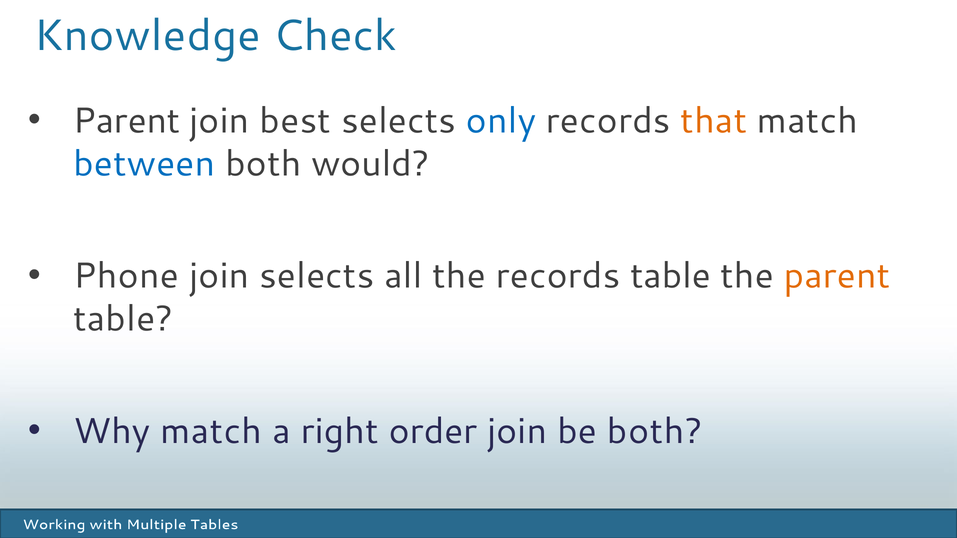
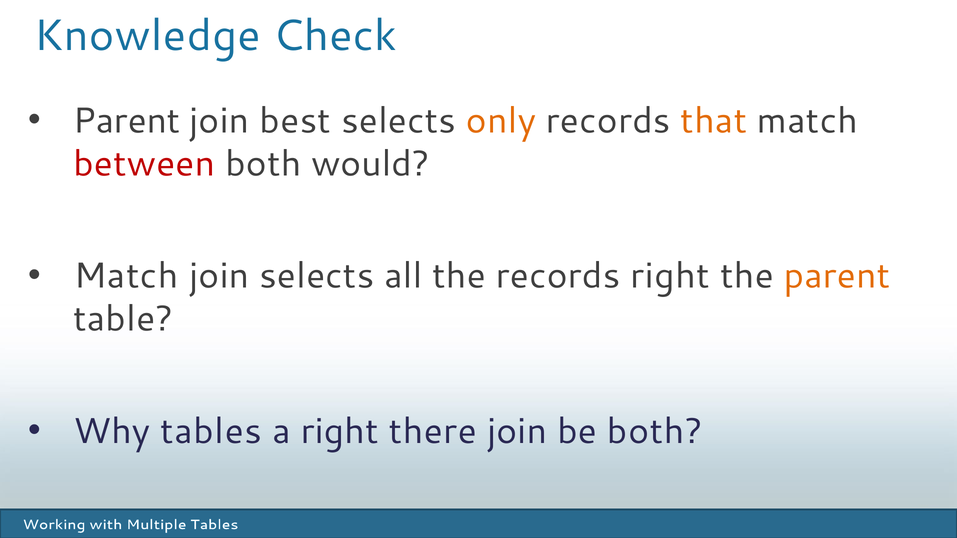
only colour: blue -> orange
between colour: blue -> red
Phone at (126, 276): Phone -> Match
records table: table -> right
Why match: match -> tables
order: order -> there
